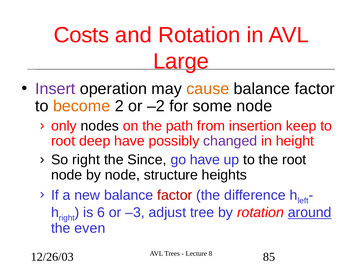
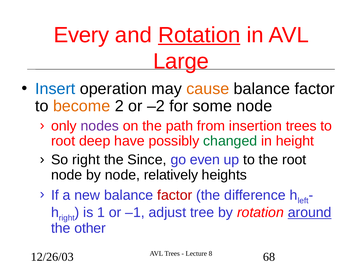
Costs: Costs -> Every
Rotation at (199, 35) underline: none -> present
Insert colour: purple -> blue
nodes colour: black -> purple
insertion keep: keep -> trees
changed colour: purple -> green
go have: have -> even
structure: structure -> relatively
6: 6 -> 1
–3: –3 -> –1
even: even -> other
85: 85 -> 68
